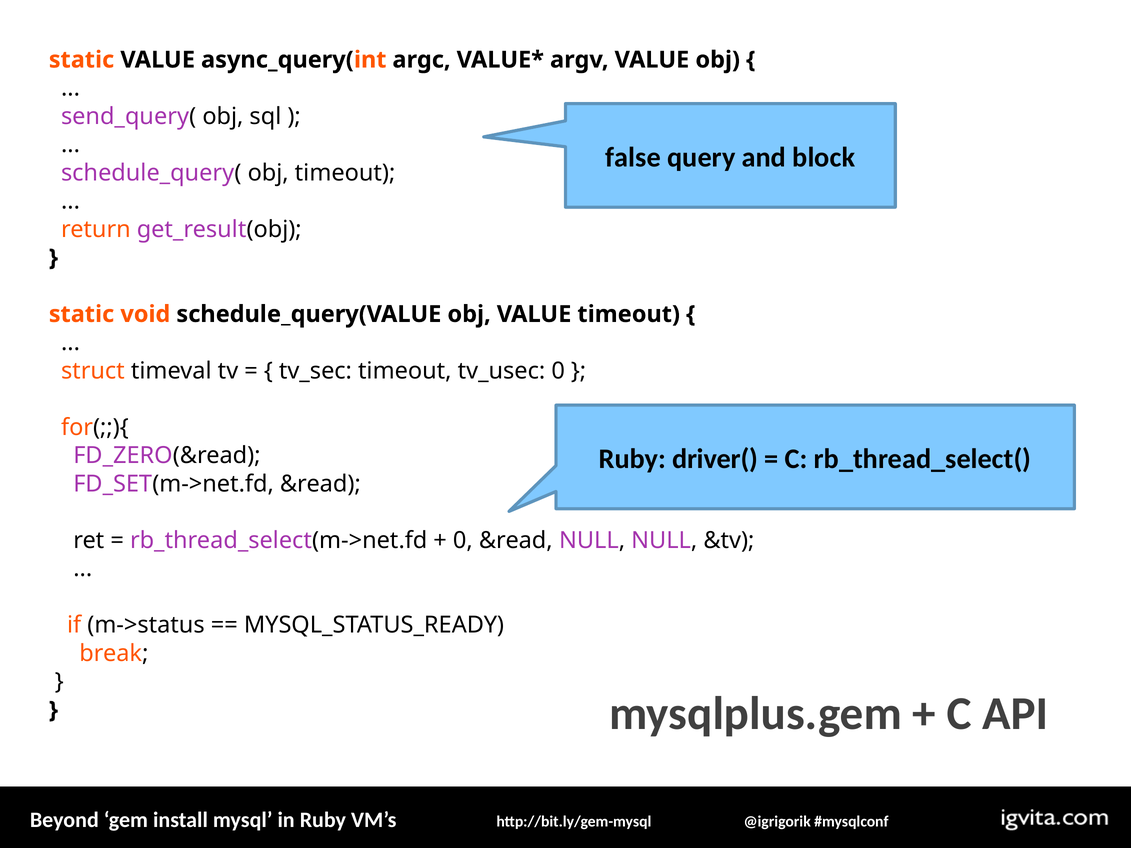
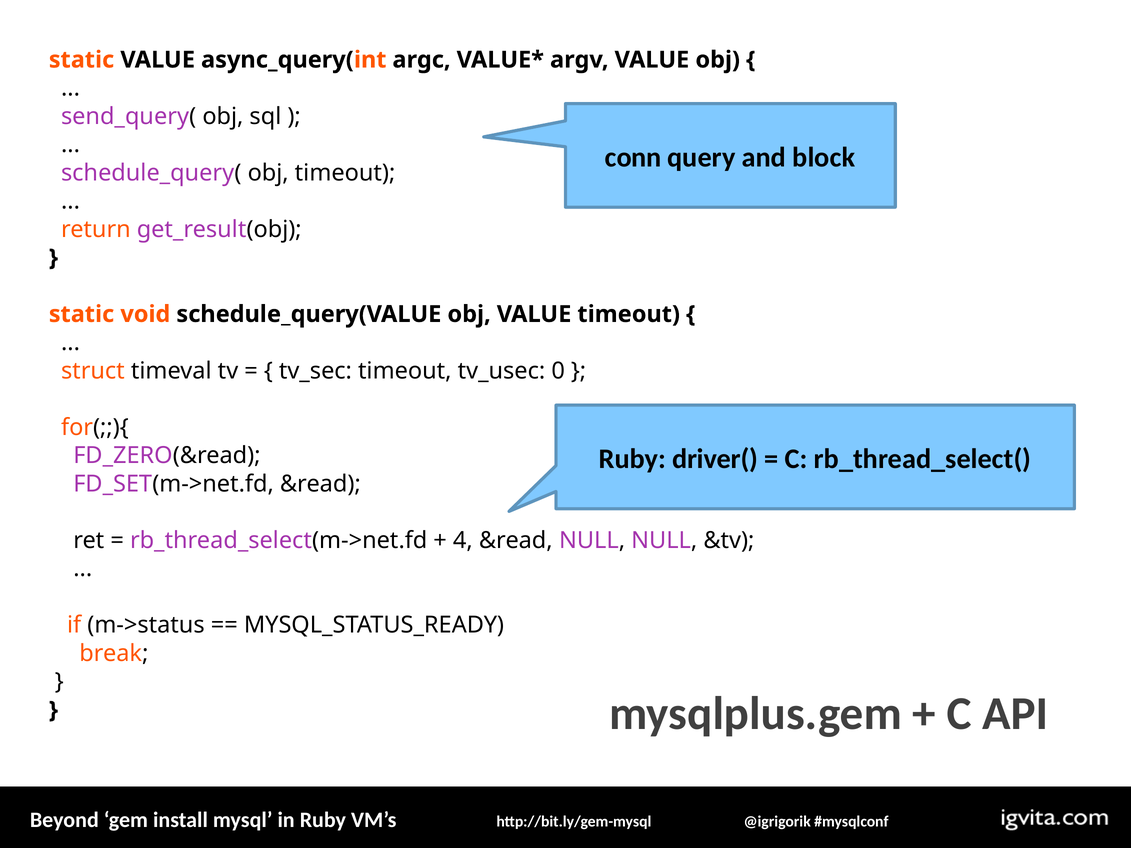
false: false -> conn
0 at (463, 540): 0 -> 4
